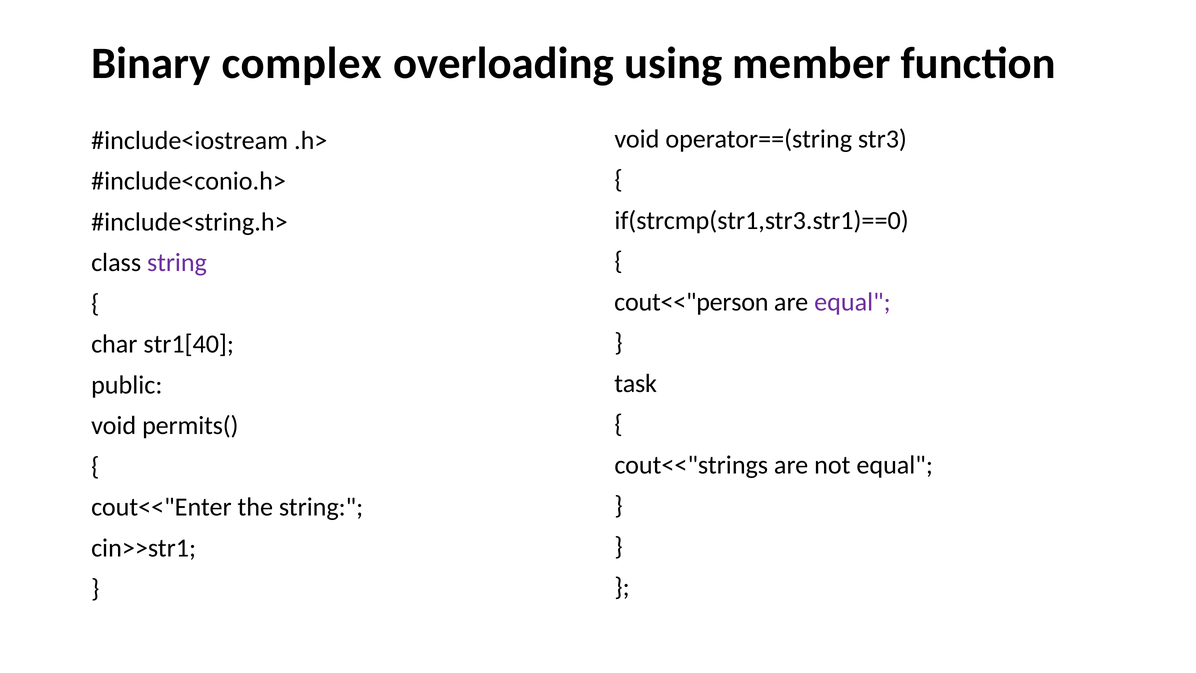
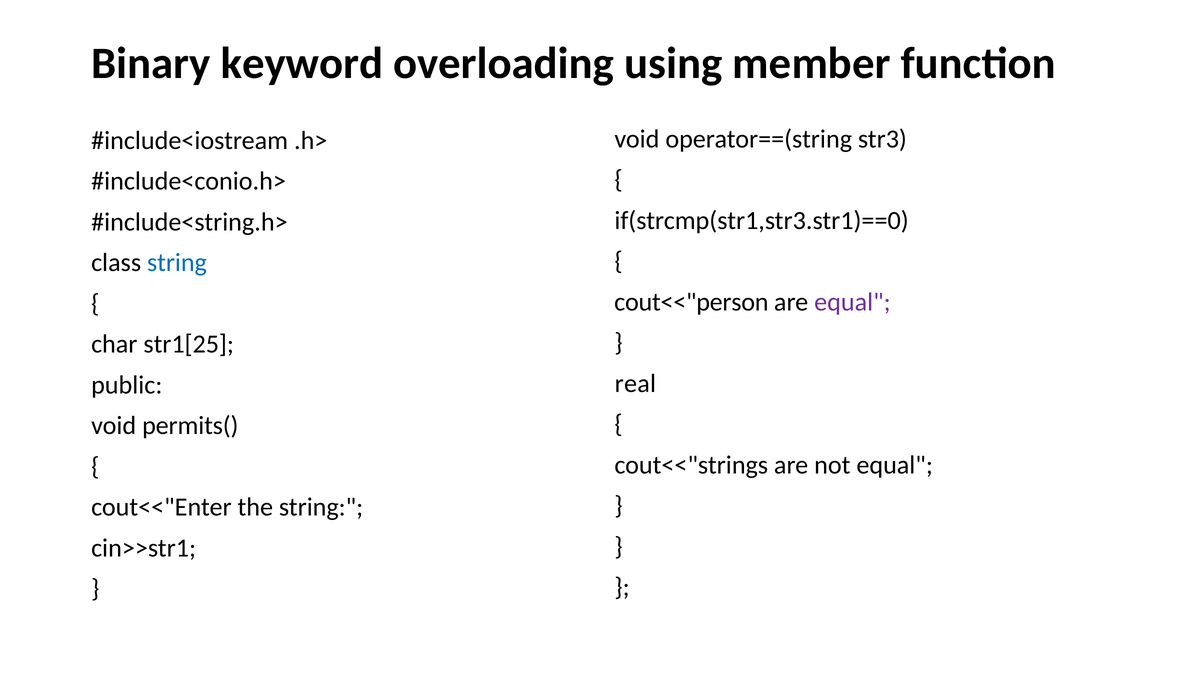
complex: complex -> keyword
string at (177, 263) colour: purple -> blue
str1[40: str1[40 -> str1[25
task: task -> real
